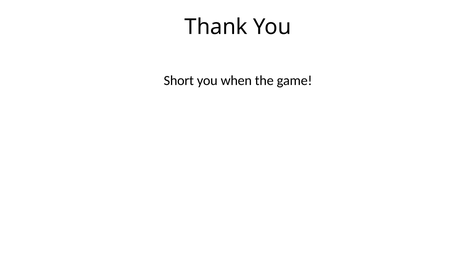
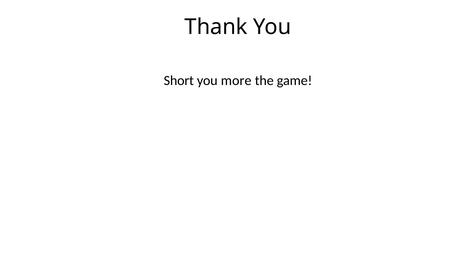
when: when -> more
